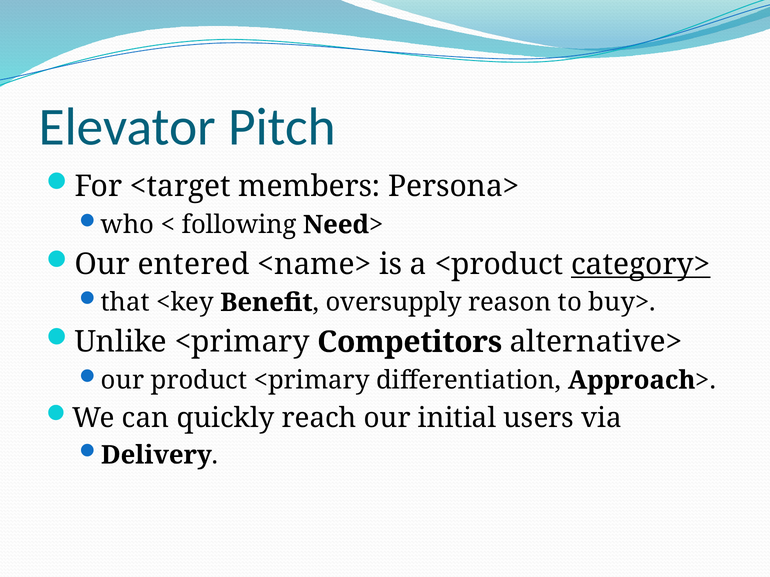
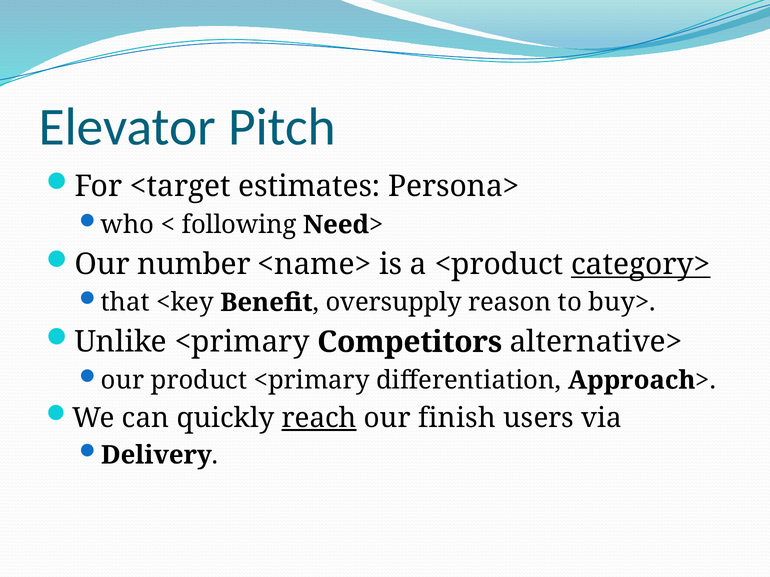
members: members -> estimates
entered: entered -> number
reach underline: none -> present
initial: initial -> finish
